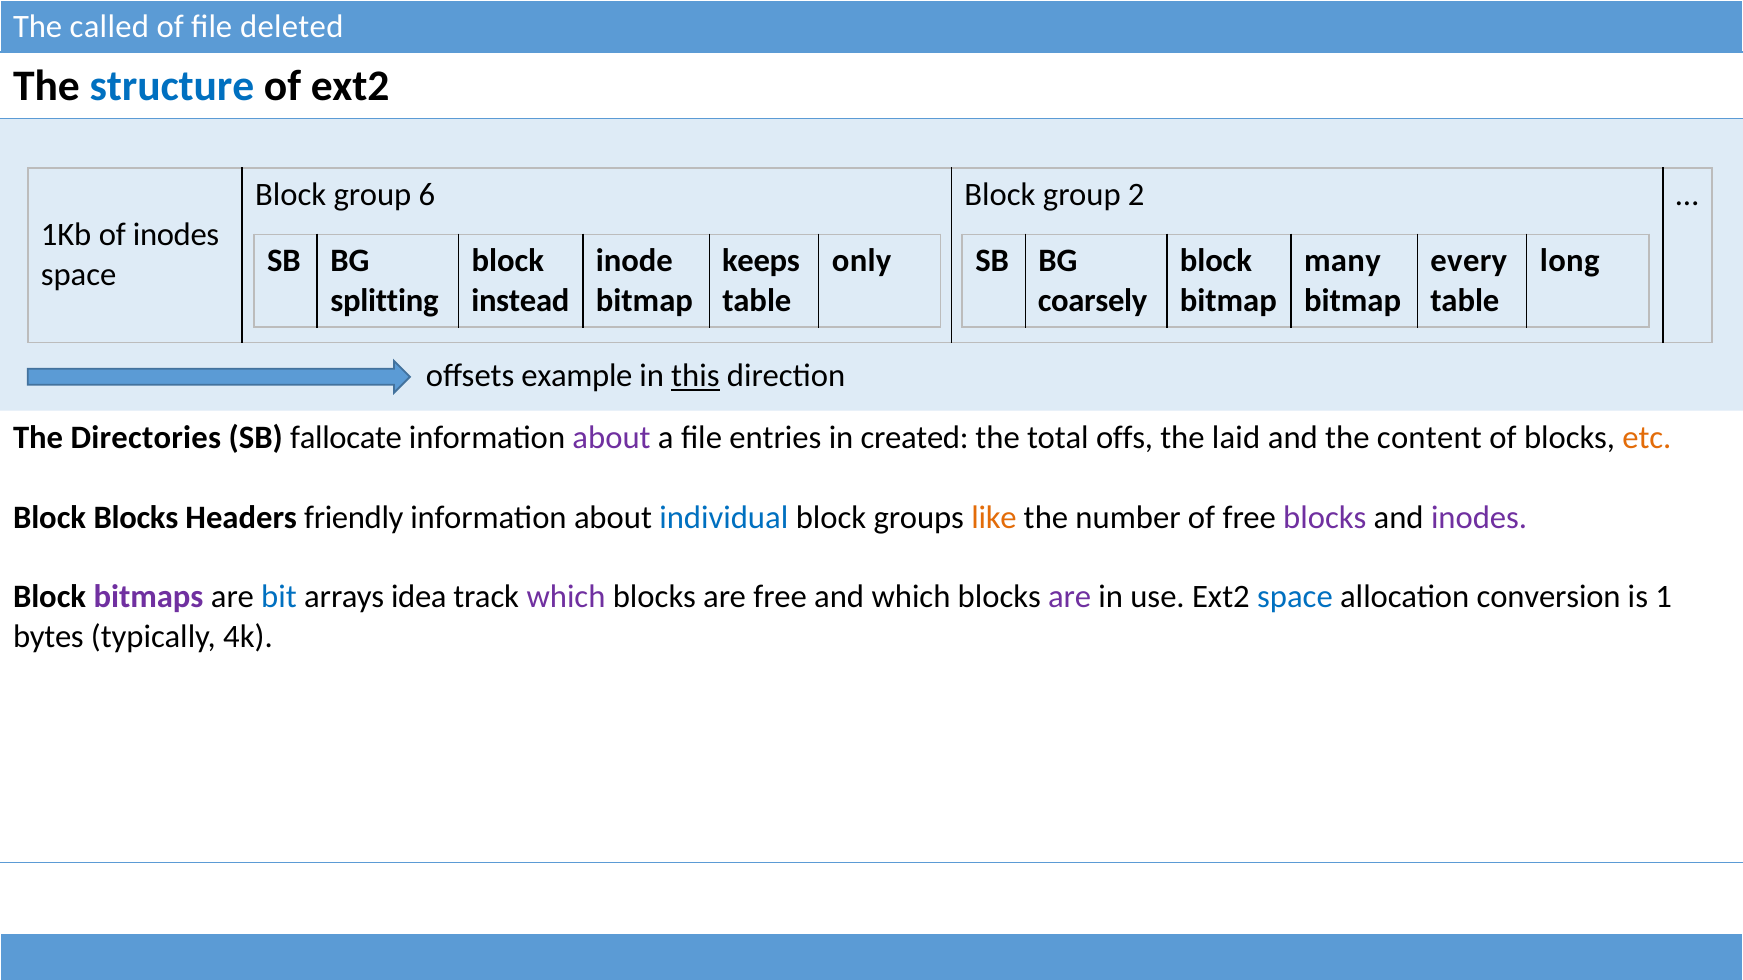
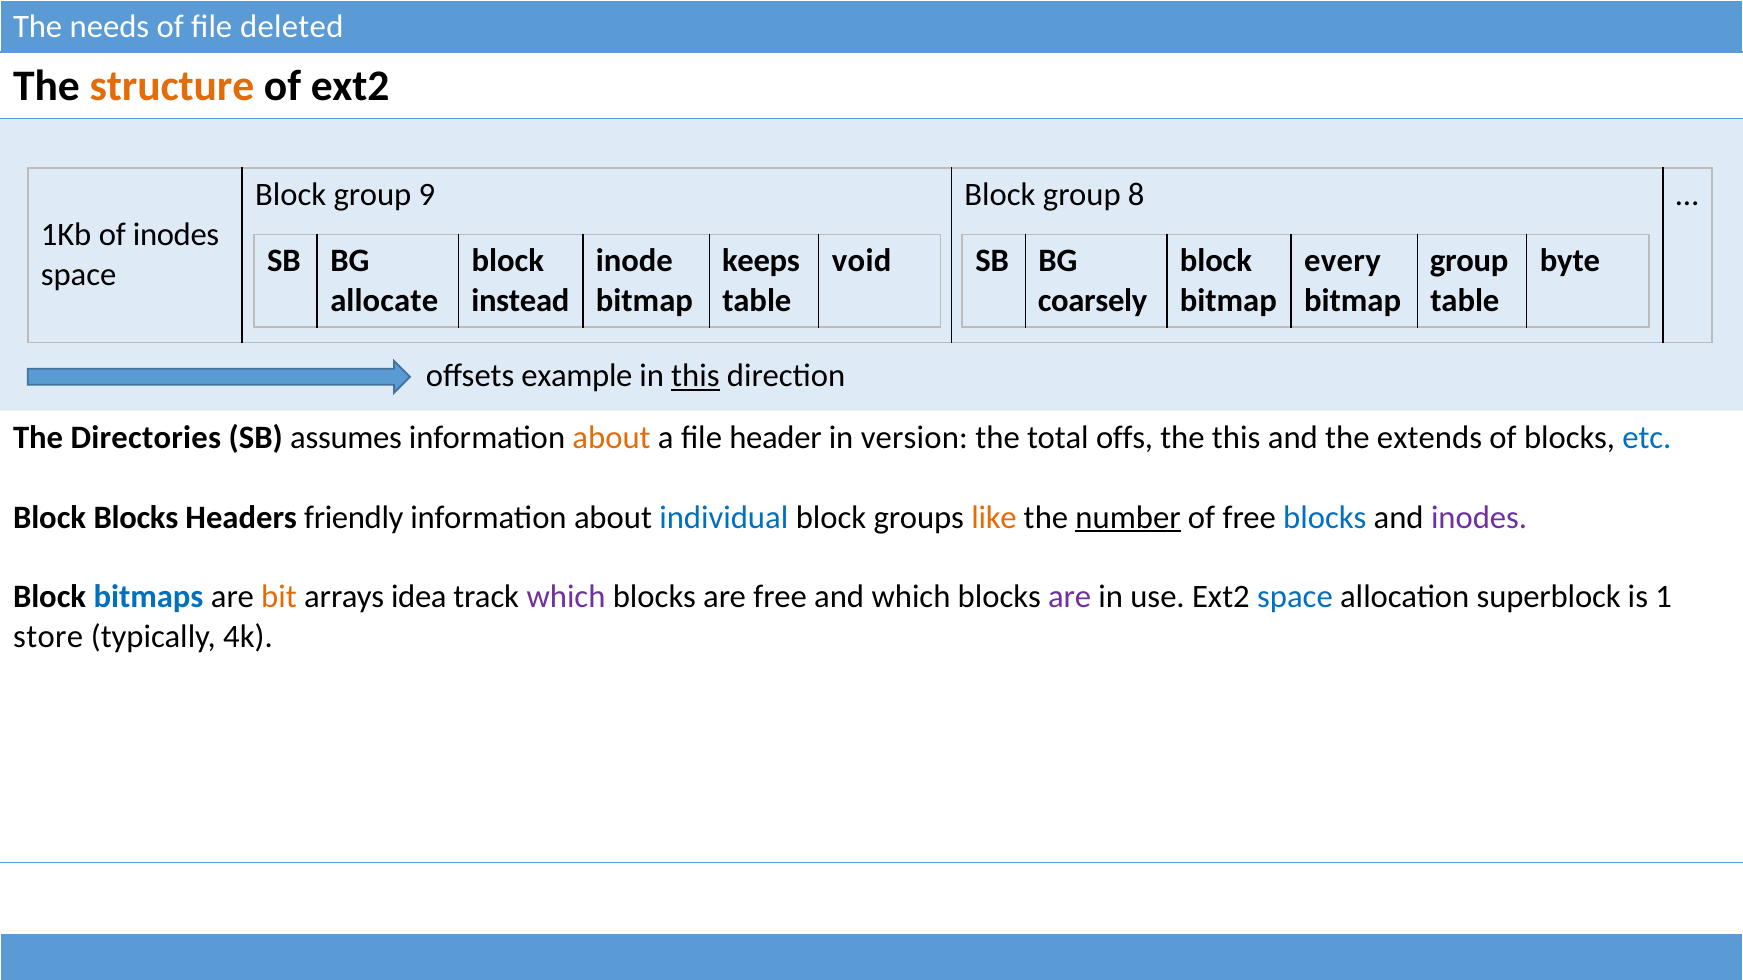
called: called -> needs
structure colour: blue -> orange
6: 6 -> 9
2: 2 -> 8
only: only -> void
many: many -> every
every at (1469, 261): every -> group
long: long -> byte
splitting: splitting -> allocate
fallocate: fallocate -> assumes
about at (612, 438) colour: purple -> orange
entries: entries -> header
created: created -> version
the laid: laid -> this
content: content -> extends
etc colour: orange -> blue
number underline: none -> present
blocks at (1325, 518) colour: purple -> blue
bitmaps colour: purple -> blue
bit colour: blue -> orange
conversion: conversion -> superblock
bytes: bytes -> store
